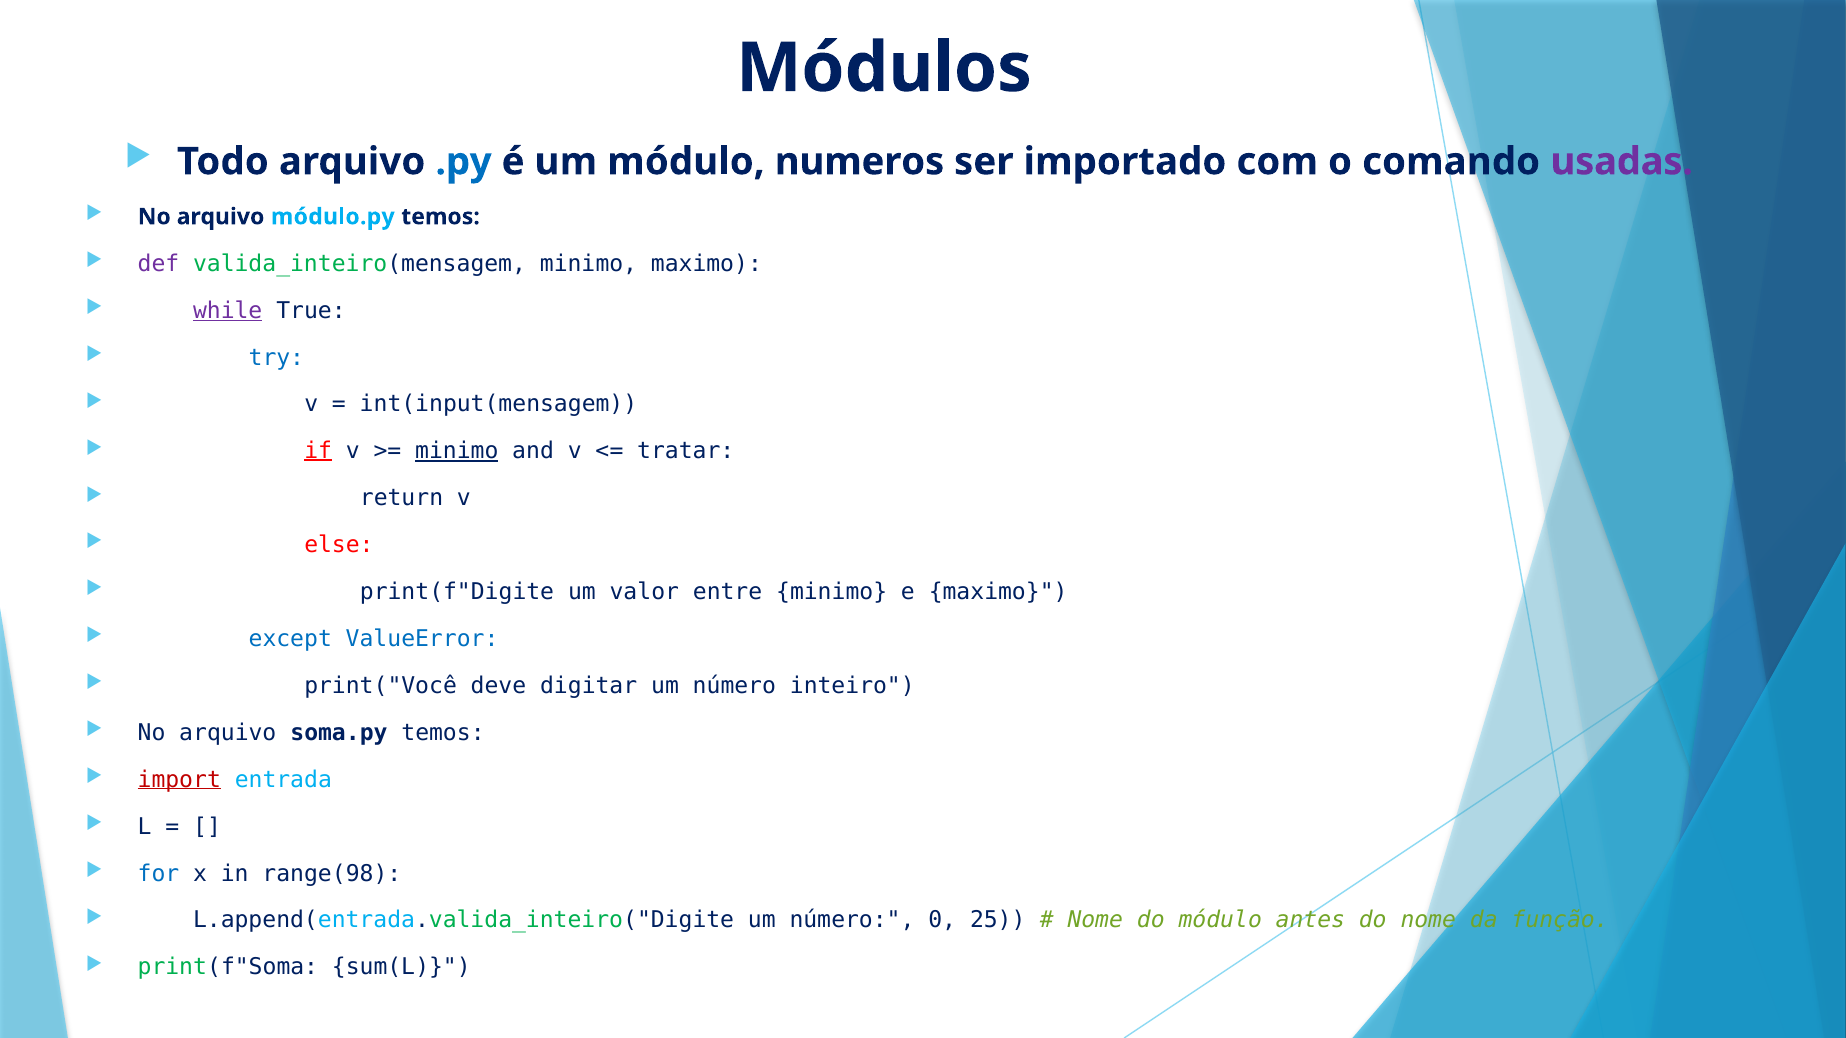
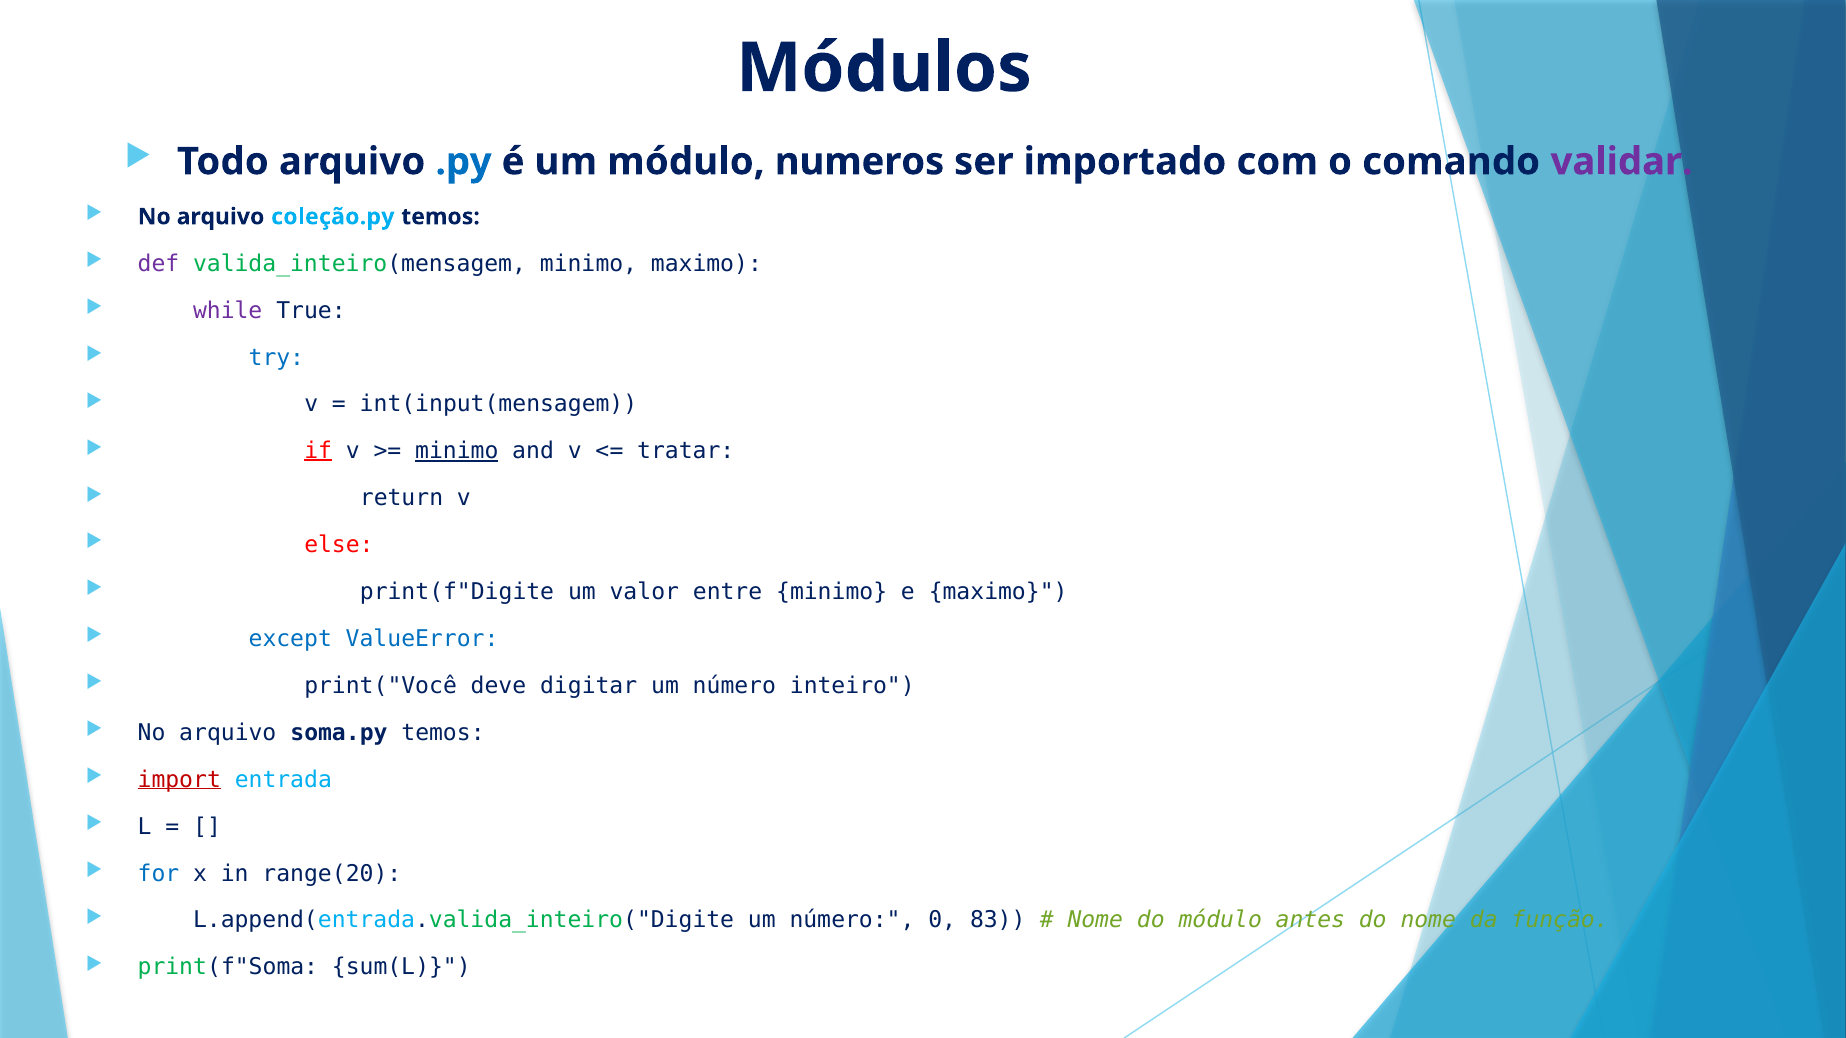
usadas: usadas -> validar
módulo.py: módulo.py -> coleção.py
while underline: present -> none
range(98: range(98 -> range(20
25: 25 -> 83
